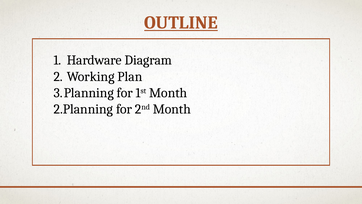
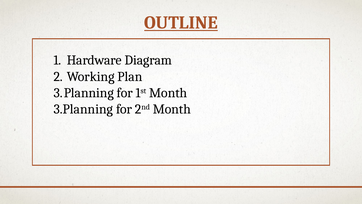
2.Planning at (83, 109): 2.Planning -> 3.Planning
